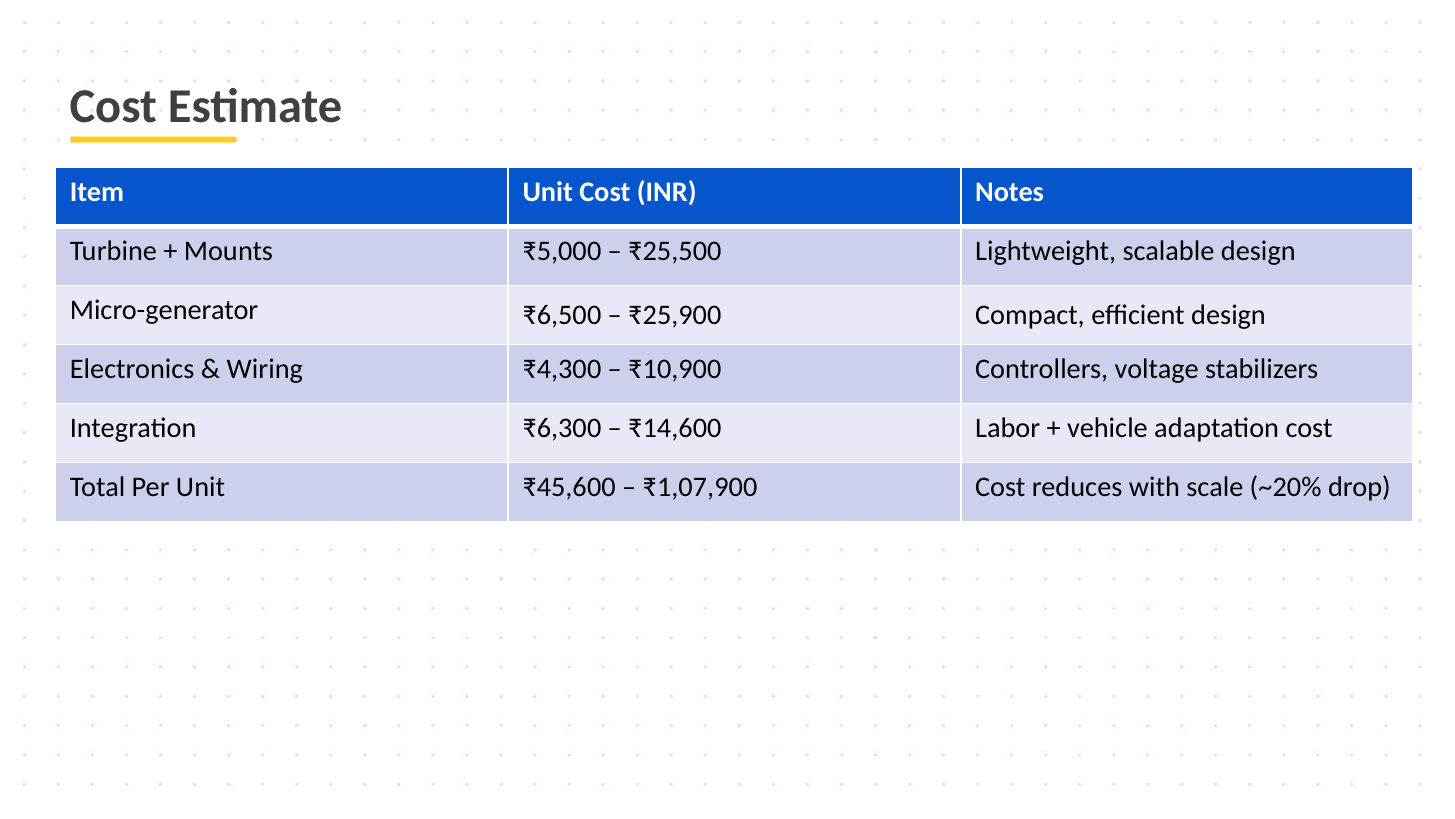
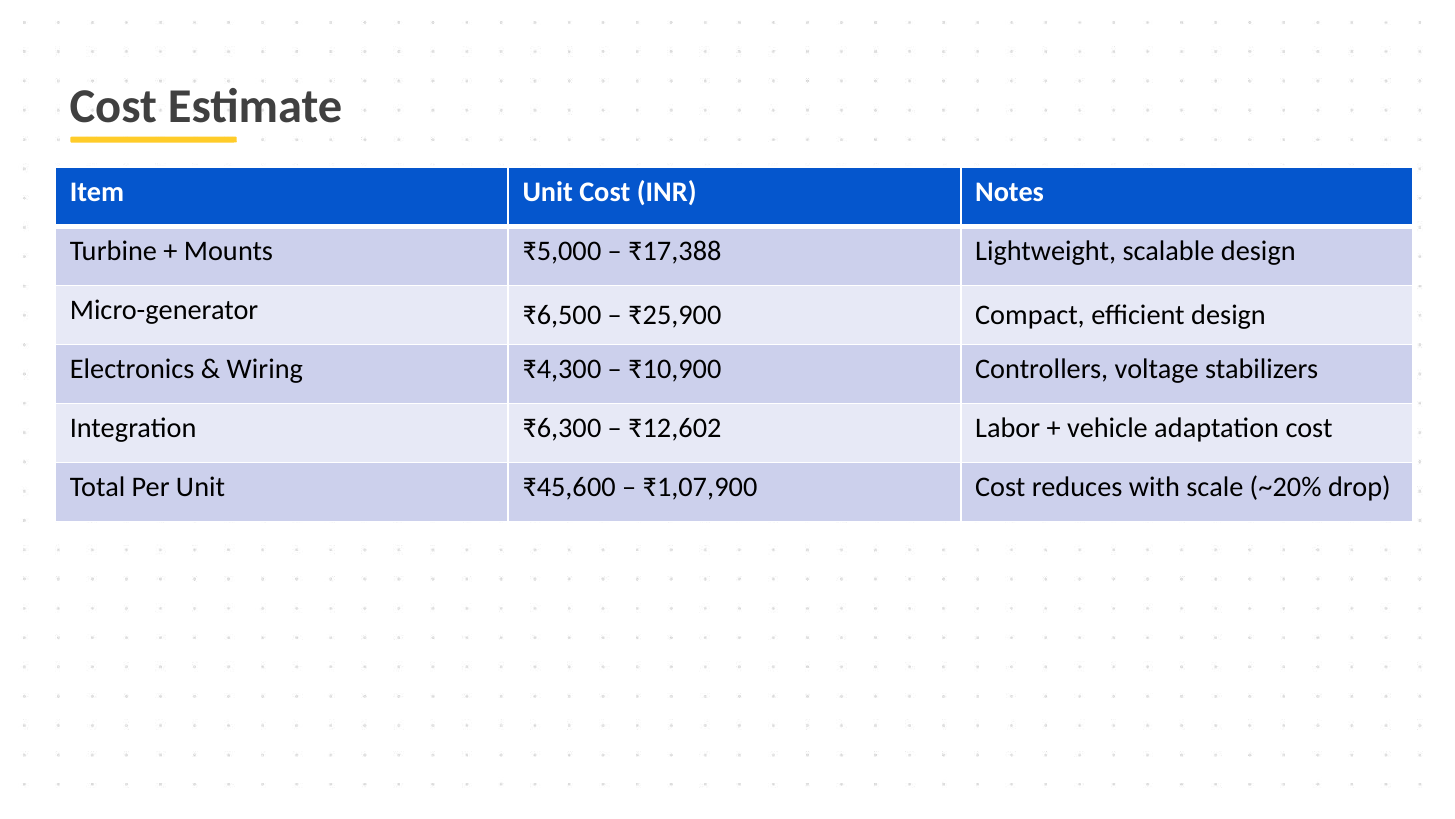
₹25,500: ₹25,500 -> ₹17,388
₹14,600: ₹14,600 -> ₹12,602
